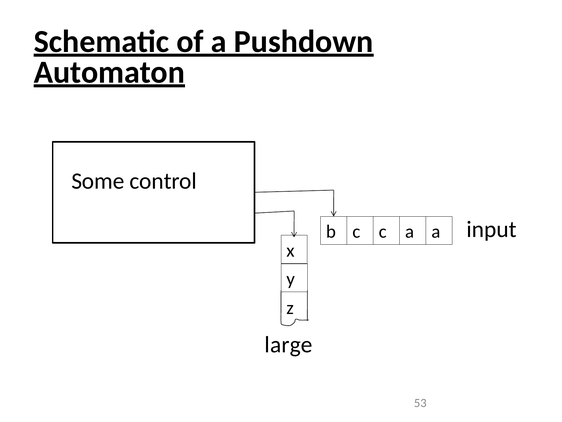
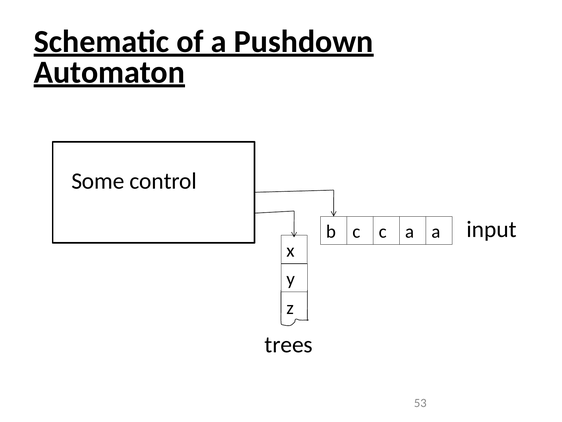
large: large -> trees
